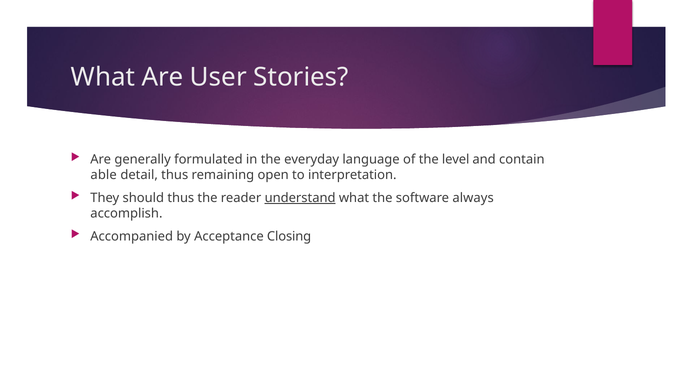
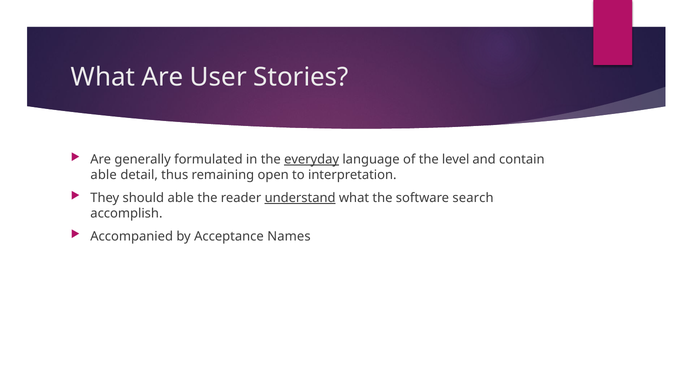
everyday underline: none -> present
should thus: thus -> able
always: always -> search
Closing: Closing -> Names
